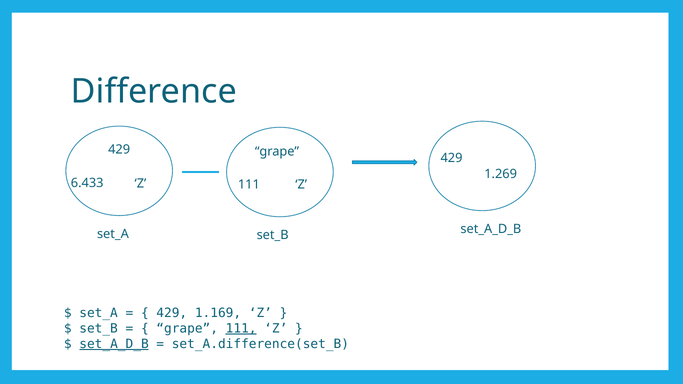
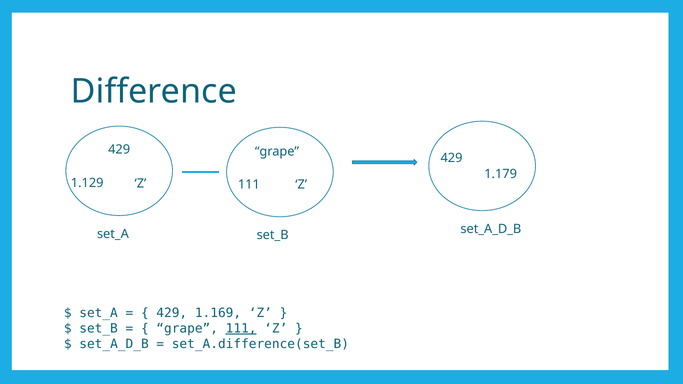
1.269: 1.269 -> 1.179
6.433: 6.433 -> 1.129
set_A_D_B at (114, 344) underline: present -> none
